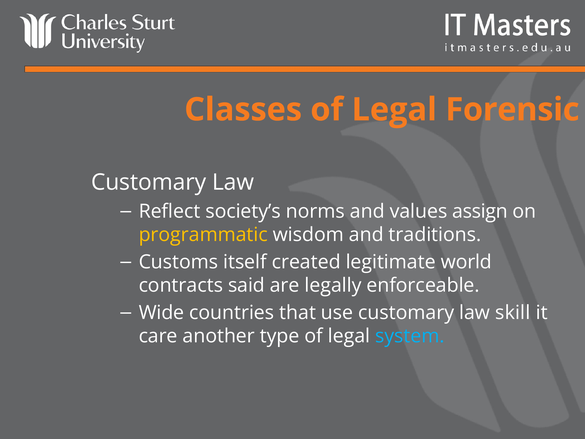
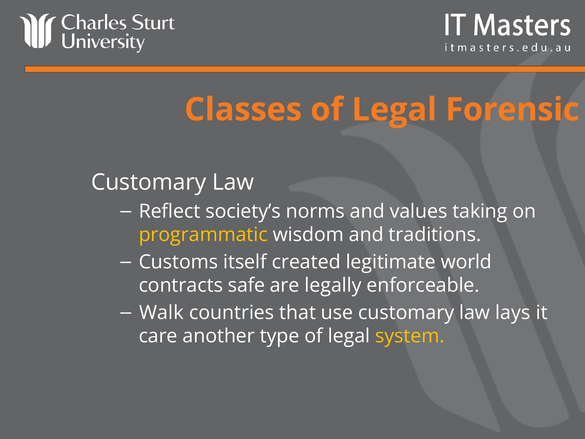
assign: assign -> taking
said: said -> safe
Wide: Wide -> Walk
skill: skill -> lays
system colour: light blue -> yellow
